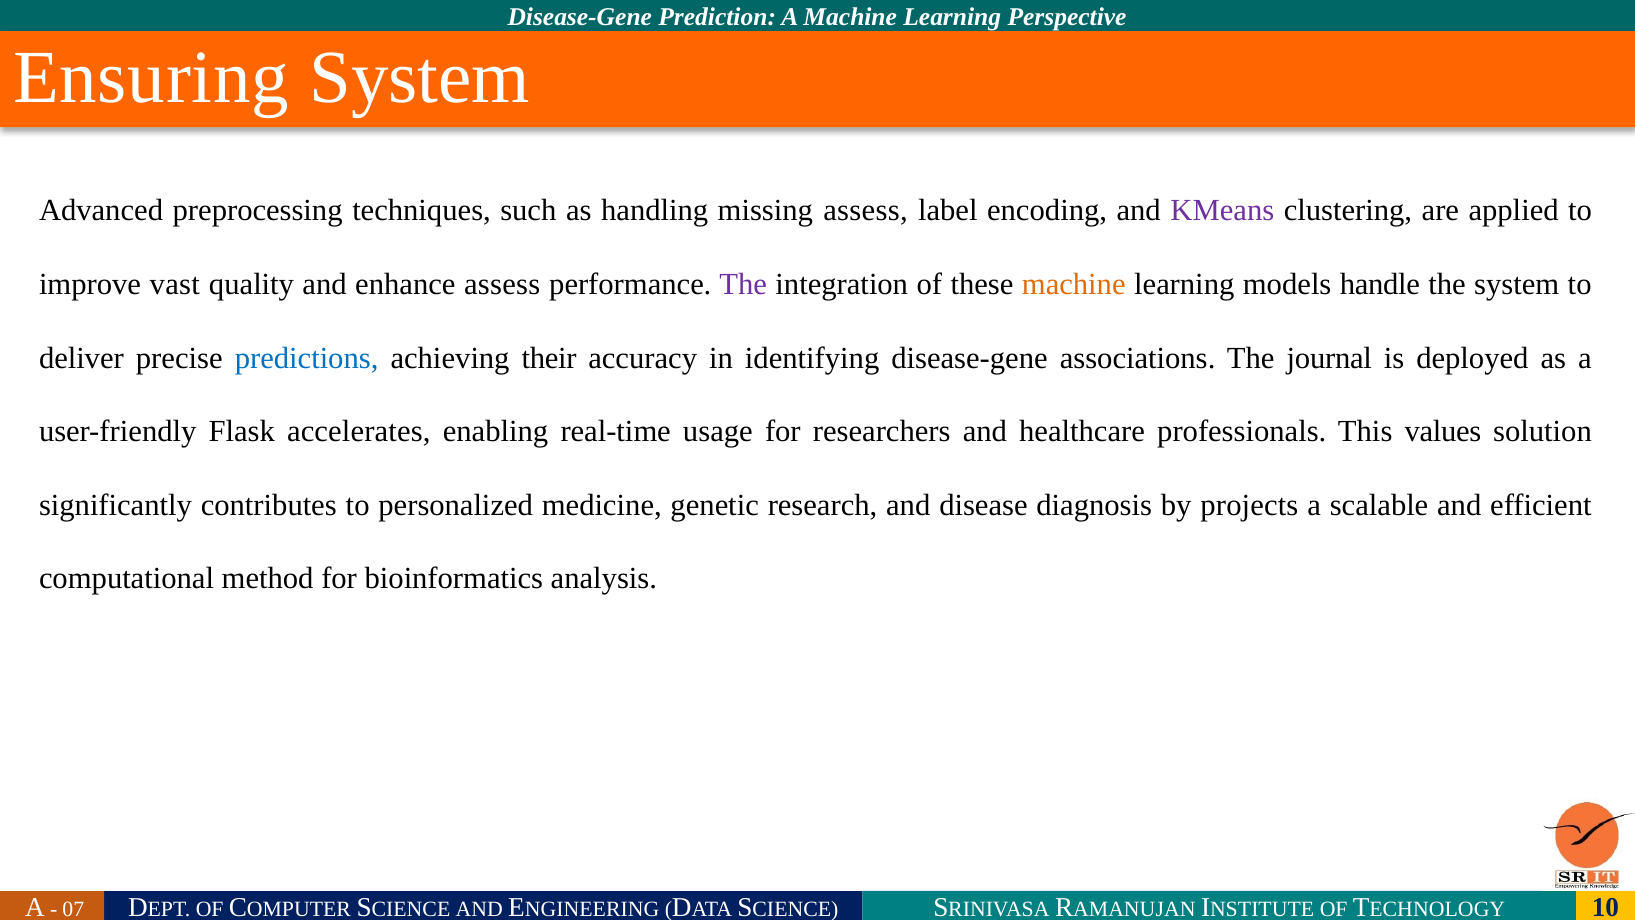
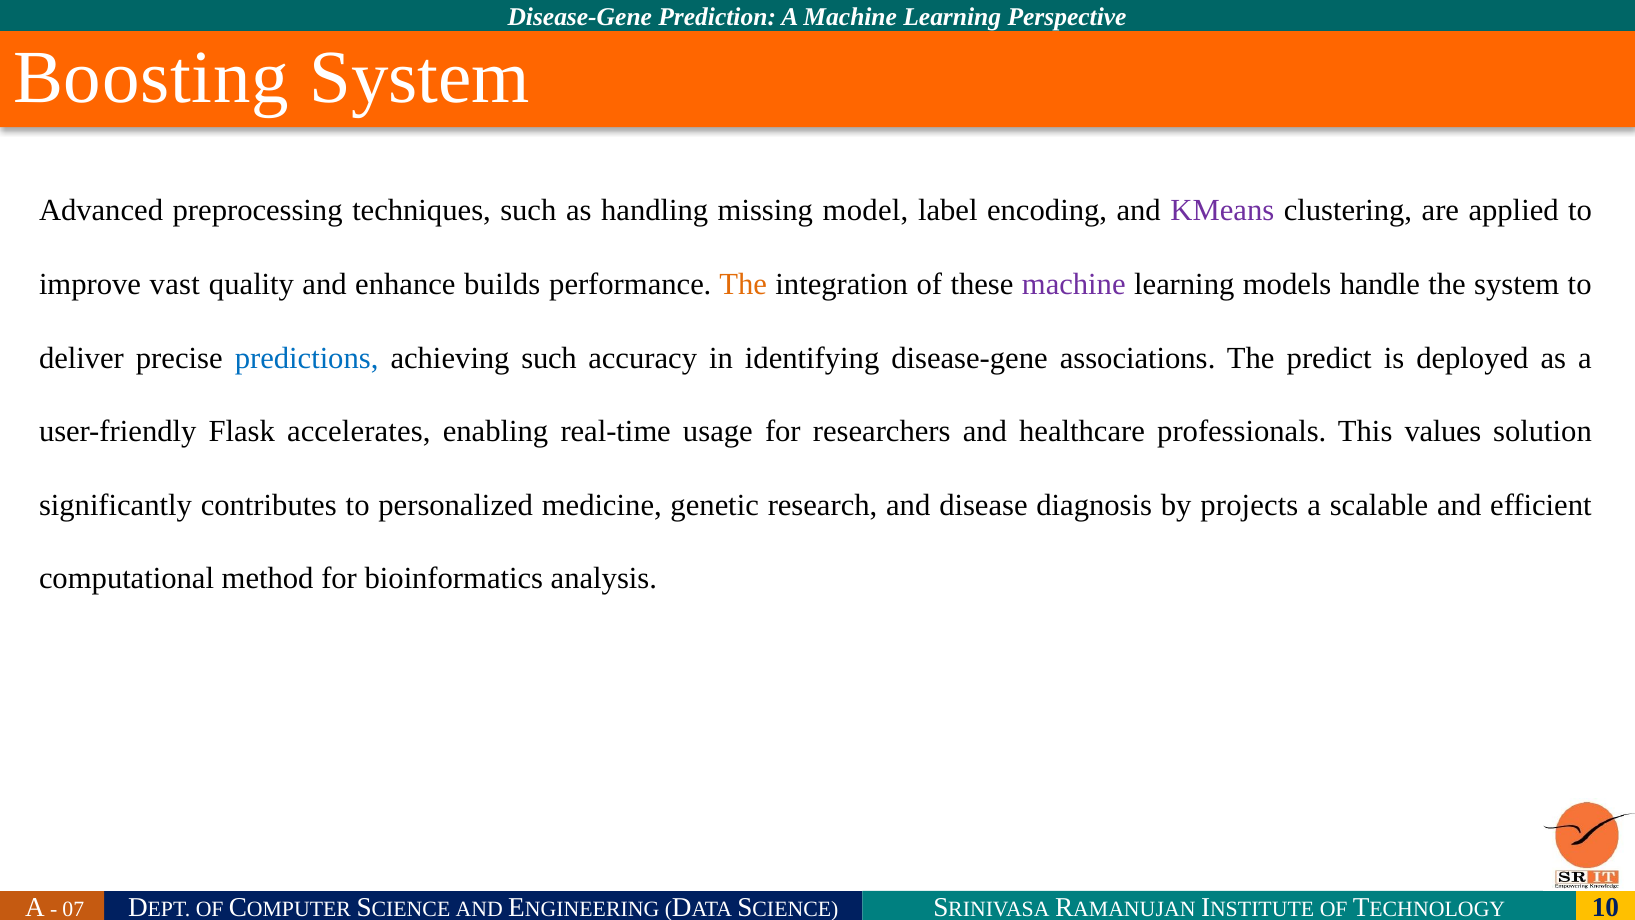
Ensuring: Ensuring -> Boosting
missing assess: assess -> model
enhance assess: assess -> builds
The at (743, 284) colour: purple -> orange
machine at (1074, 284) colour: orange -> purple
achieving their: their -> such
journal: journal -> predict
